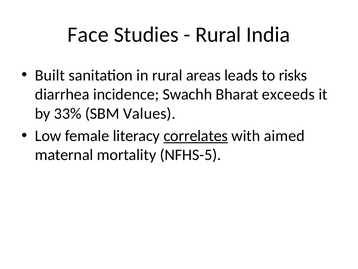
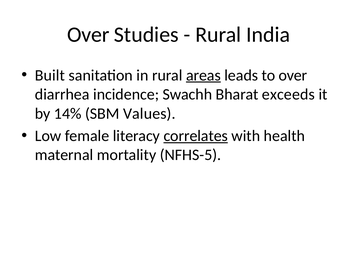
Face at (88, 35): Face -> Over
areas underline: none -> present
to risks: risks -> over
33%: 33% -> 14%
aimed: aimed -> health
